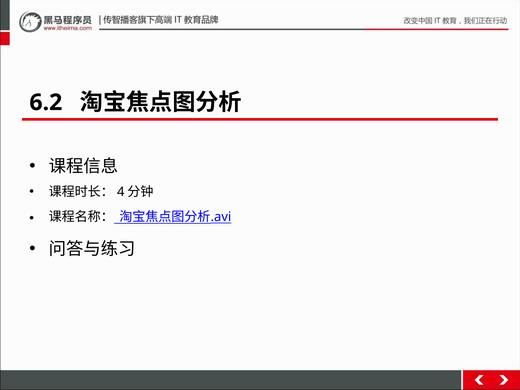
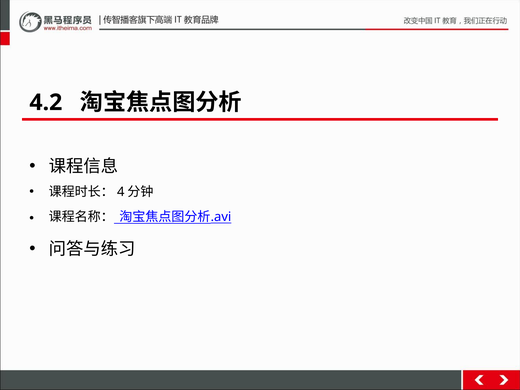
6.2: 6.2 -> 4.2
